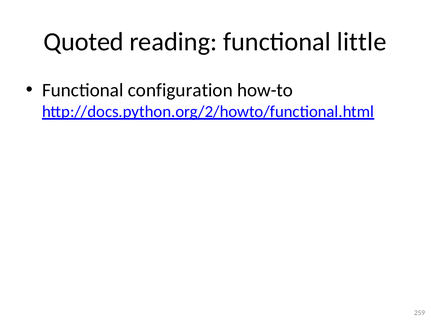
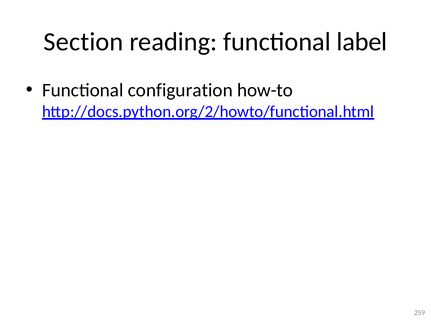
Quoted: Quoted -> Section
little: little -> label
